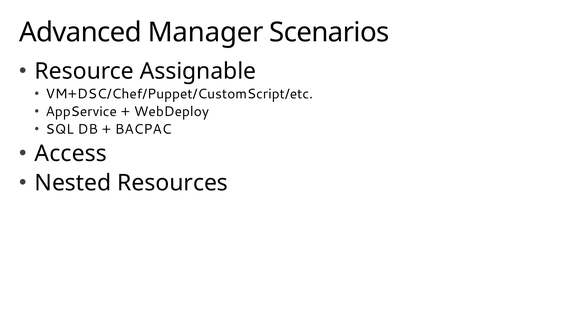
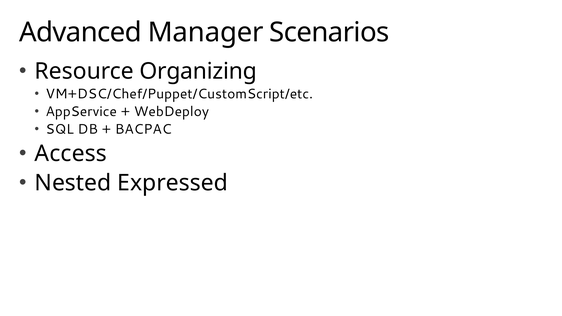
Assignable: Assignable -> Organizing
Resources: Resources -> Expressed
